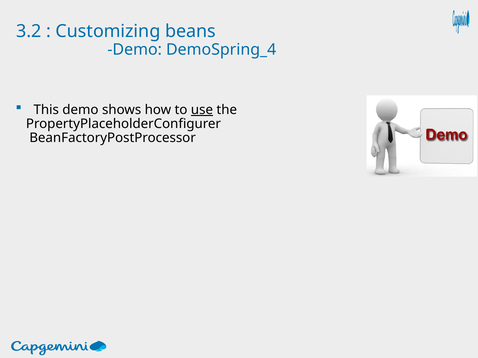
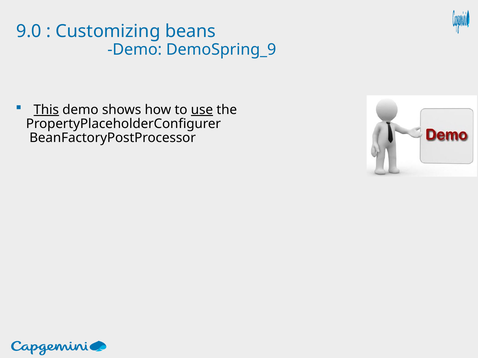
3.2: 3.2 -> 9.0
DemoSpring_4: DemoSpring_4 -> DemoSpring_9
This underline: none -> present
